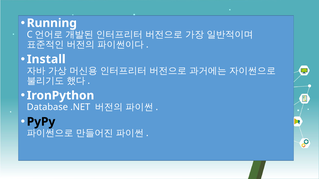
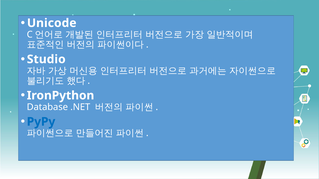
Running: Running -> Unicode
Install: Install -> Studio
PyPy colour: black -> blue
